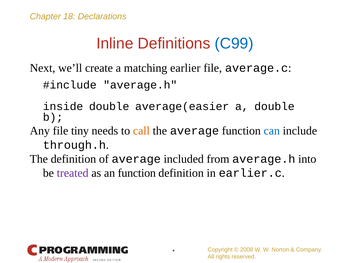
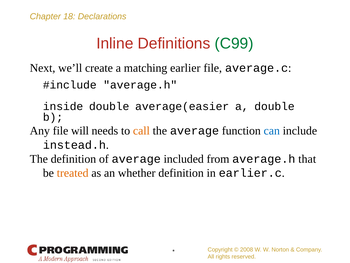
C99 colour: blue -> green
tiny: tiny -> will
through.h: through.h -> instead.h
into: into -> that
treated colour: purple -> orange
an function: function -> whether
